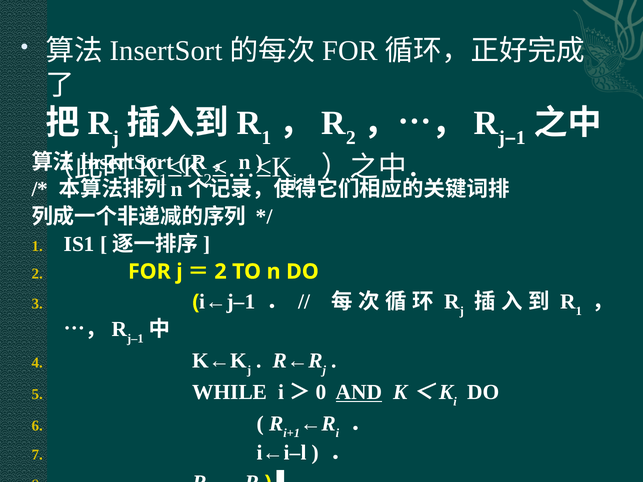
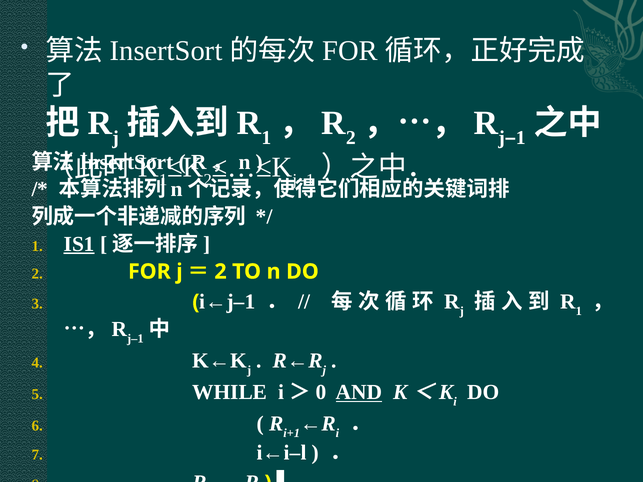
IS1 underline: none -> present
